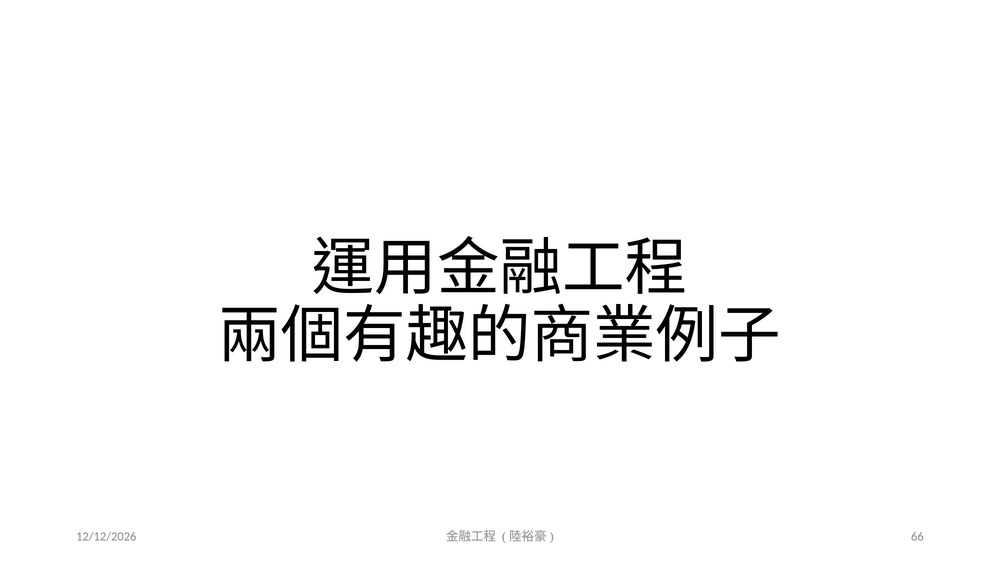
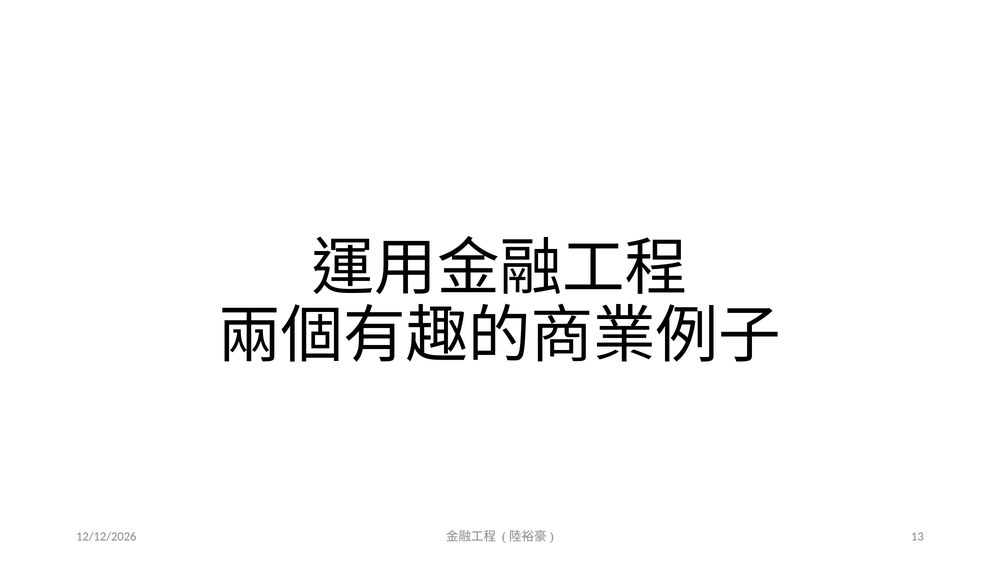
66: 66 -> 13
